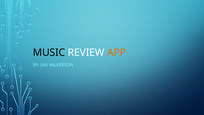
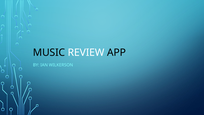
APP colour: orange -> black
